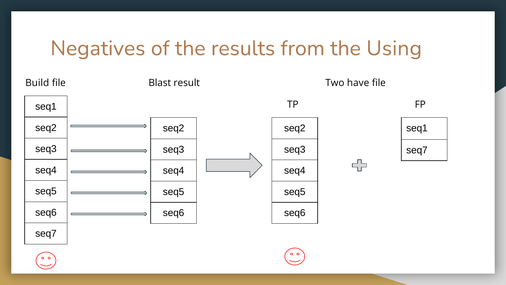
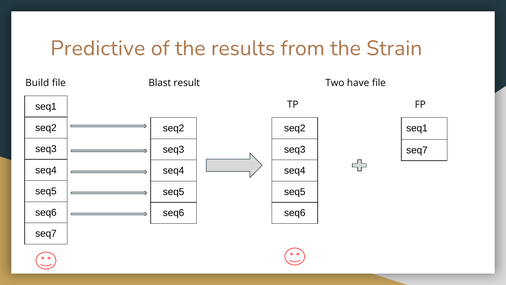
Negatives: Negatives -> Predictive
Using: Using -> Strain
